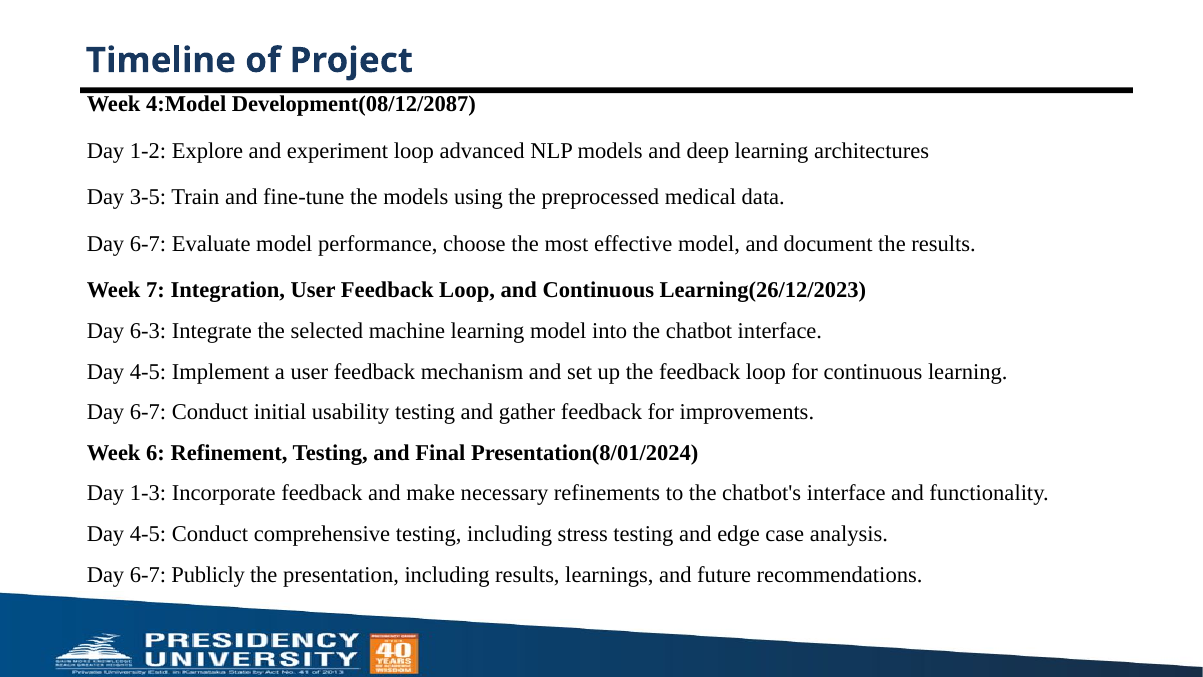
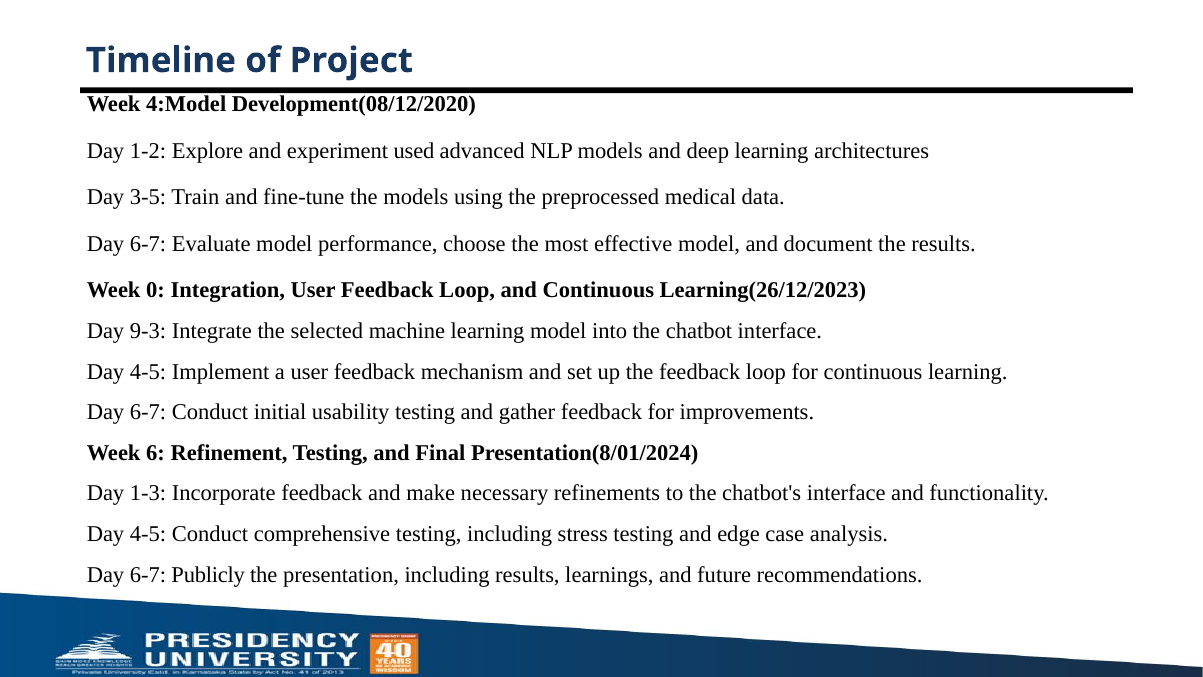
Development(08/12/2087: Development(08/12/2087 -> Development(08/12/2020
experiment loop: loop -> used
7: 7 -> 0
6-3: 6-3 -> 9-3
